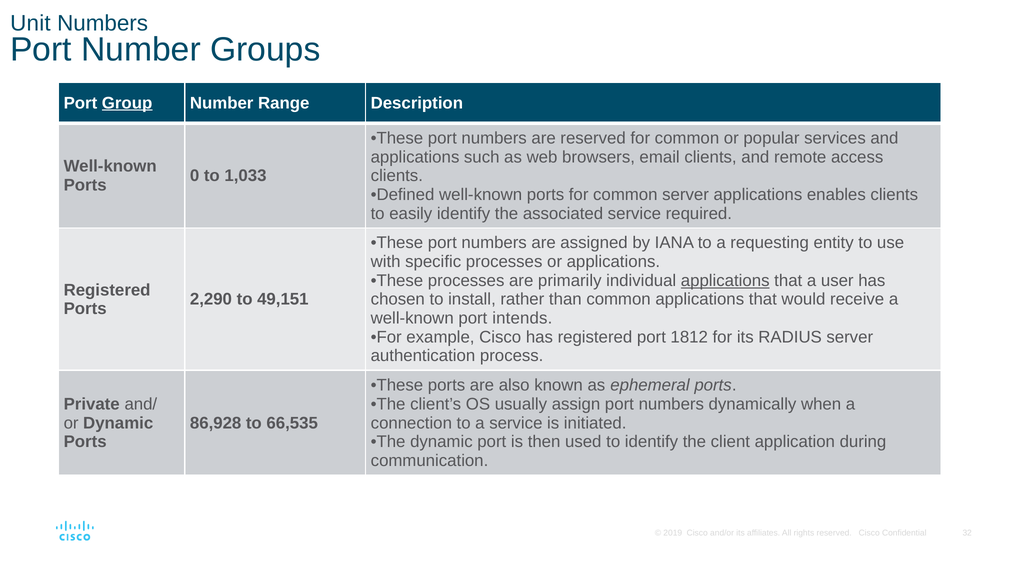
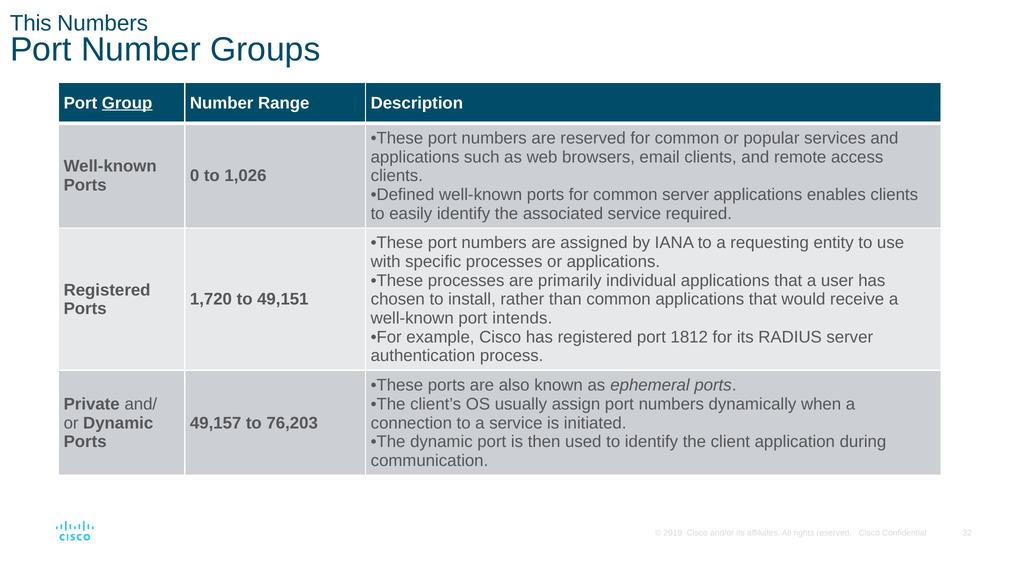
Unit: Unit -> This
1,033: 1,033 -> 1,026
applications at (725, 281) underline: present -> none
2,290: 2,290 -> 1,720
86,928: 86,928 -> 49,157
66,535: 66,535 -> 76,203
